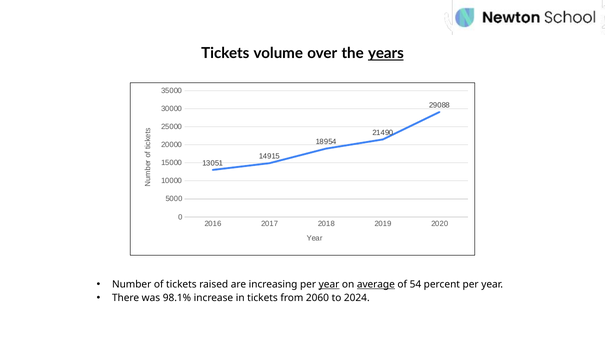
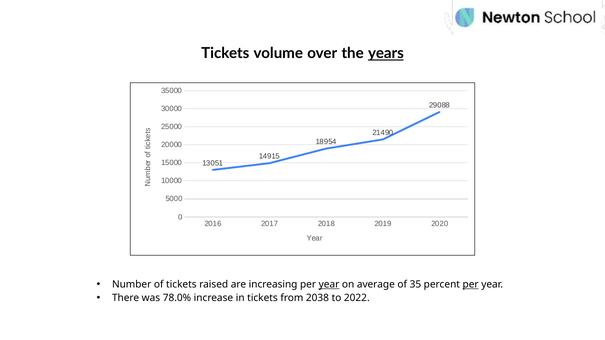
average underline: present -> none
54: 54 -> 35
per at (471, 285) underline: none -> present
98.1%: 98.1% -> 78.0%
2060: 2060 -> 2038
2024: 2024 -> 2022
